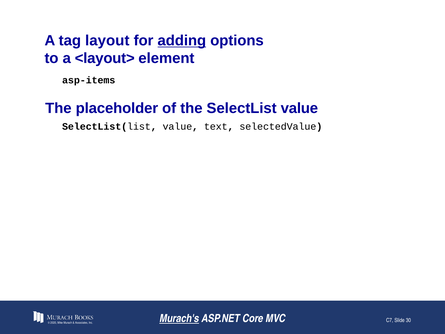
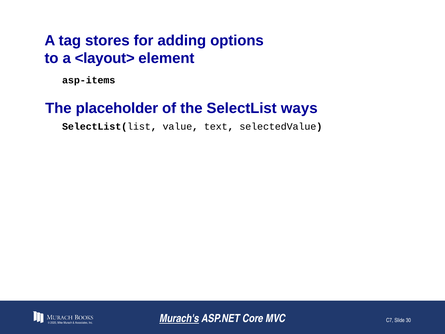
layout: layout -> stores
adding underline: present -> none
SelectList value: value -> ways
